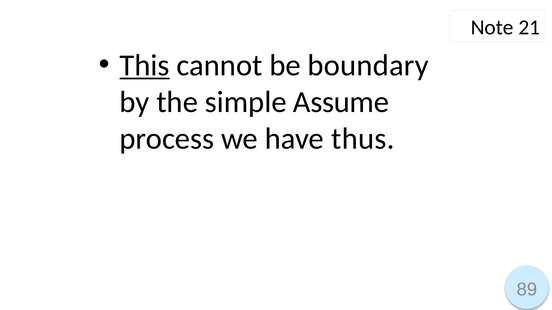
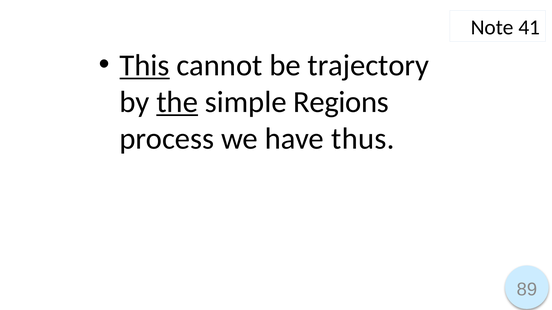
21: 21 -> 41
boundary: boundary -> trajectory
the underline: none -> present
Assume: Assume -> Regions
